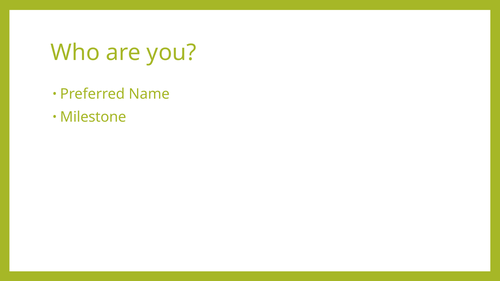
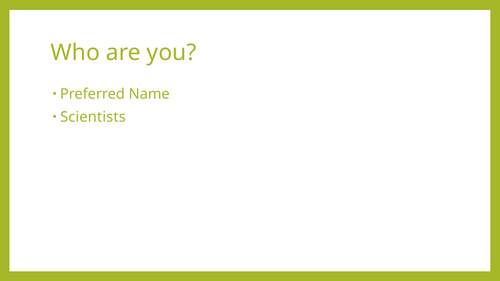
Milestone: Milestone -> Scientists
